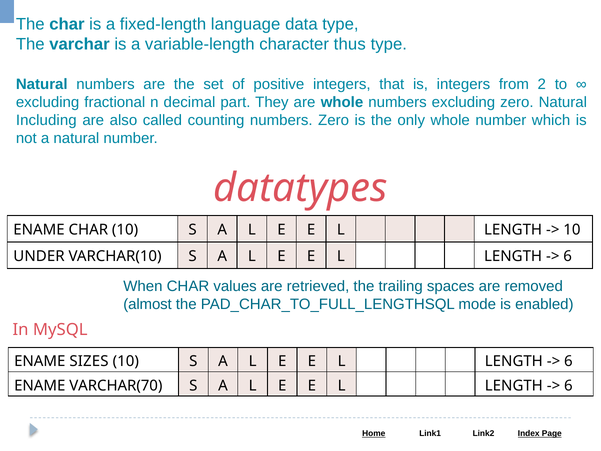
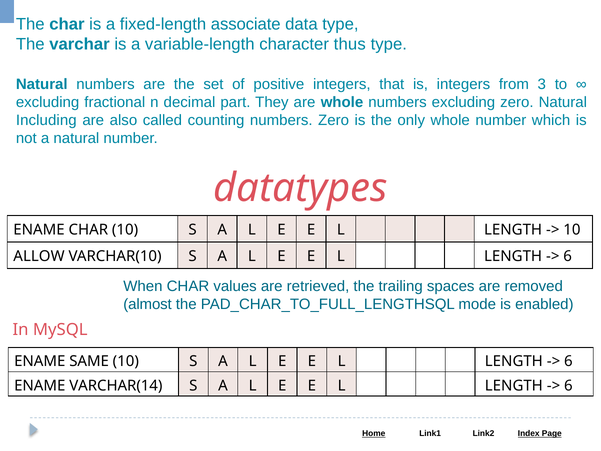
language: language -> associate
2: 2 -> 3
UNDER: UNDER -> ALLOW
SIZES: SIZES -> SAME
VARCHAR(70: VARCHAR(70 -> VARCHAR(14
